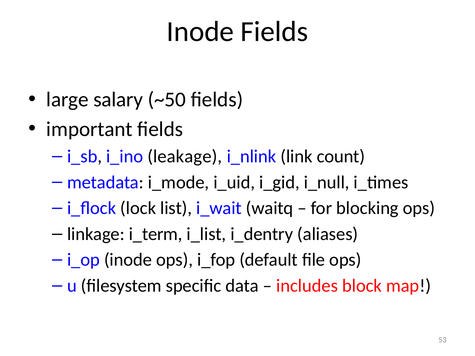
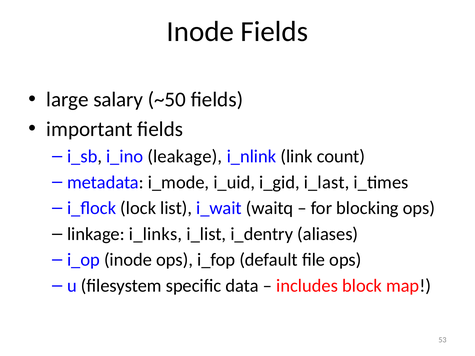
i_null: i_null -> i_last
i_term: i_term -> i_links
